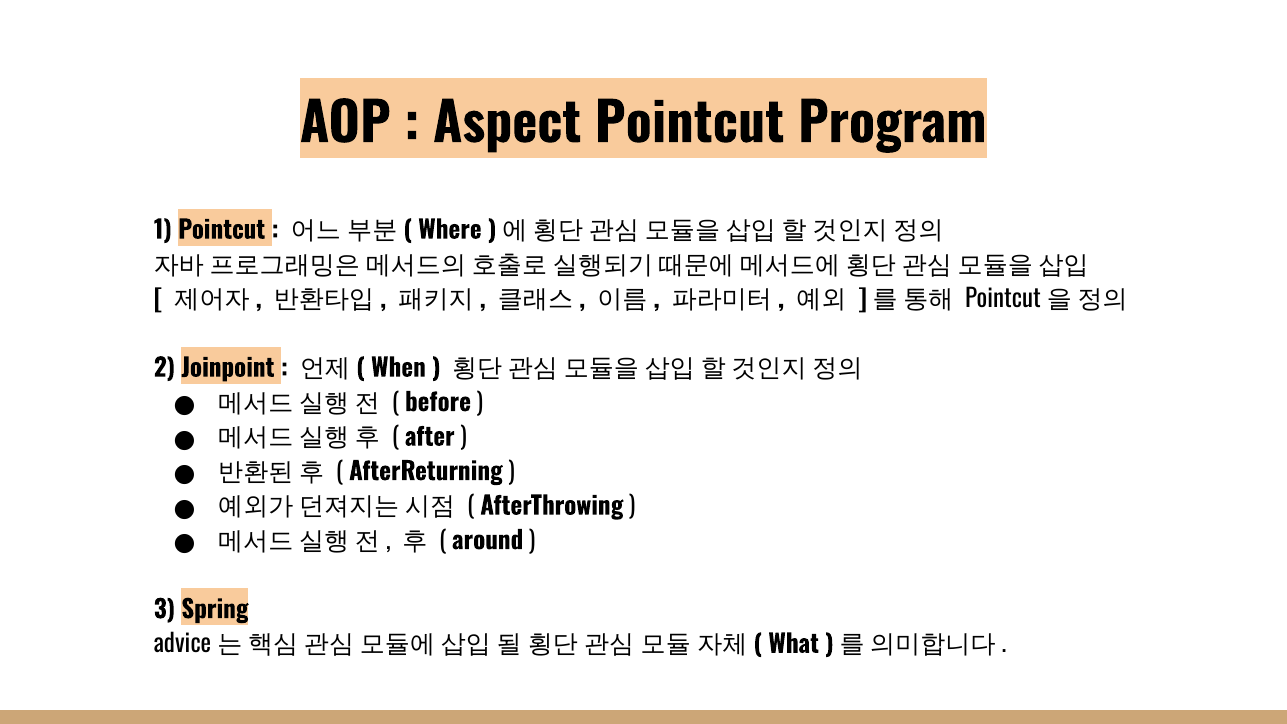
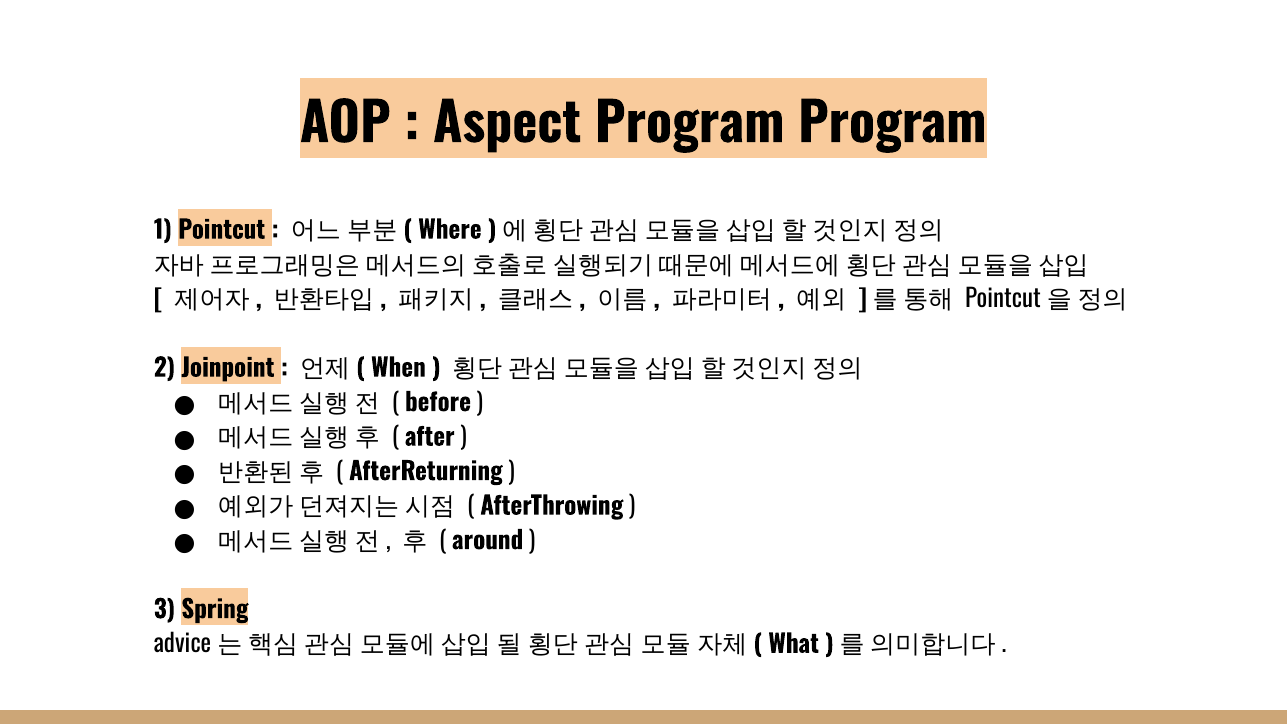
Aspect Pointcut: Pointcut -> Program
